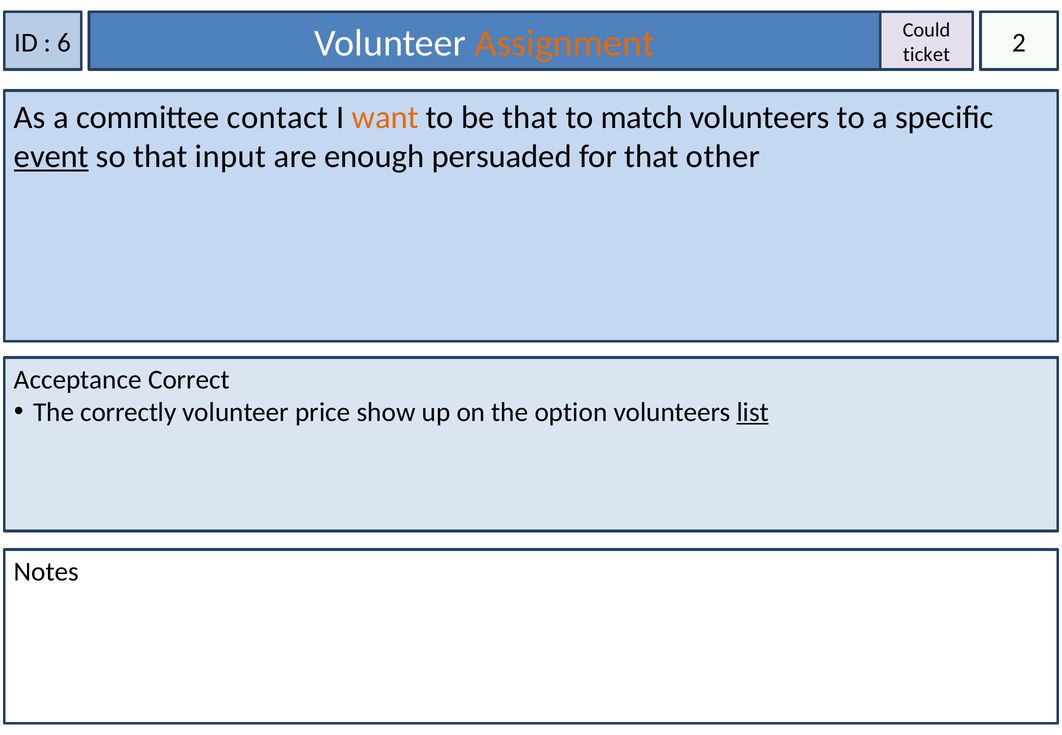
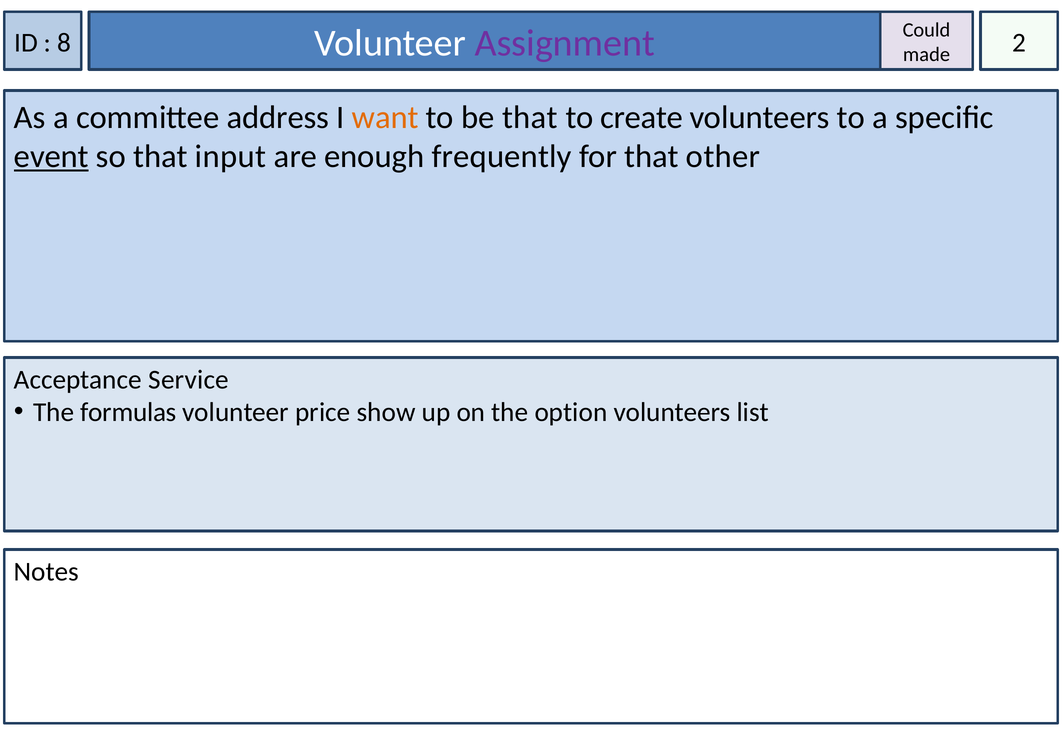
6: 6 -> 8
Assignment colour: orange -> purple
ticket: ticket -> made
contact: contact -> address
match: match -> create
persuaded: persuaded -> frequently
Correct: Correct -> Service
correctly: correctly -> formulas
list underline: present -> none
